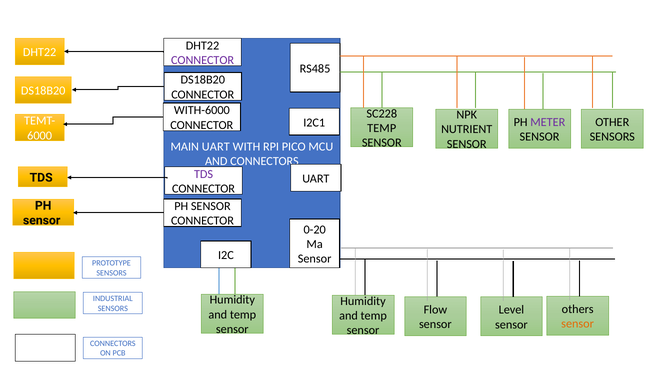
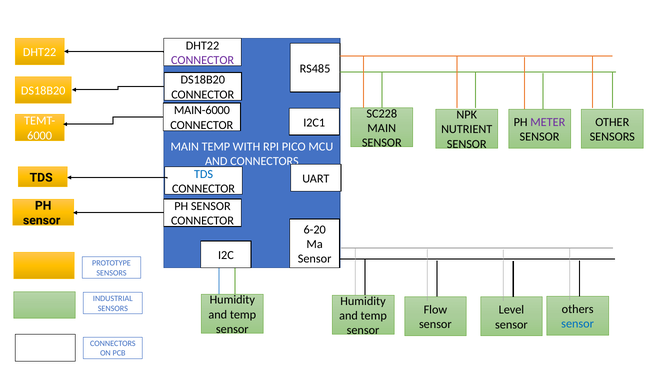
WITH-6000: WITH-6000 -> MAIN-6000
TEMP at (382, 128): TEMP -> MAIN
MAIN UART: UART -> TEMP
TDS at (204, 174) colour: purple -> blue
0-20: 0-20 -> 6-20
sensor at (578, 324) colour: orange -> blue
